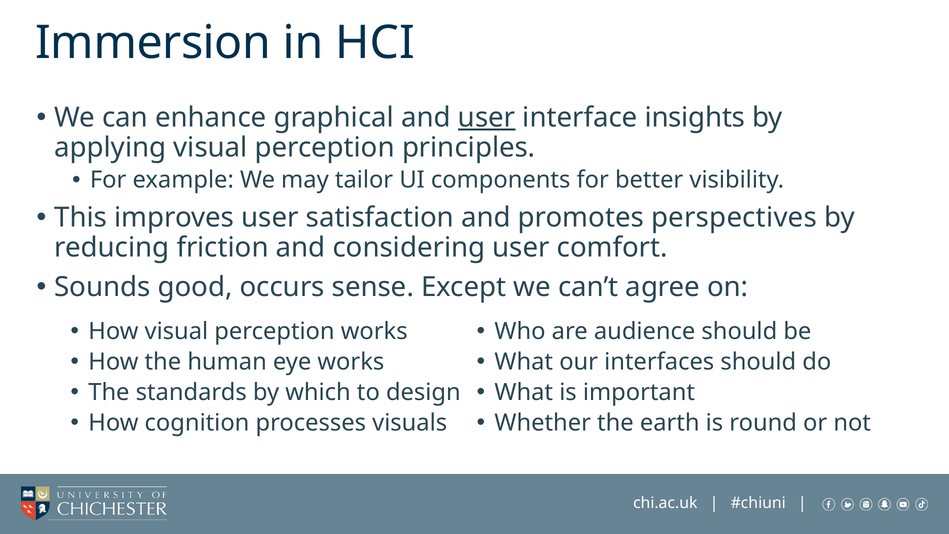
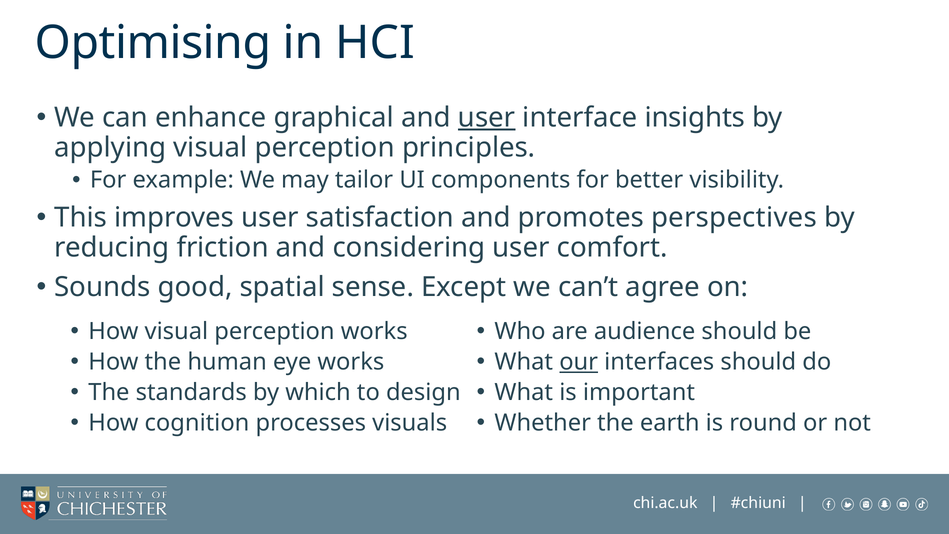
Immersion: Immersion -> Optimising
occurs: occurs -> spatial
our underline: none -> present
